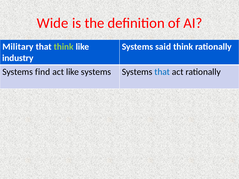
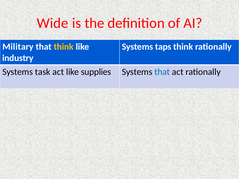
think at (64, 47) colour: light green -> yellow
said: said -> taps
find: find -> task
like systems: systems -> supplies
